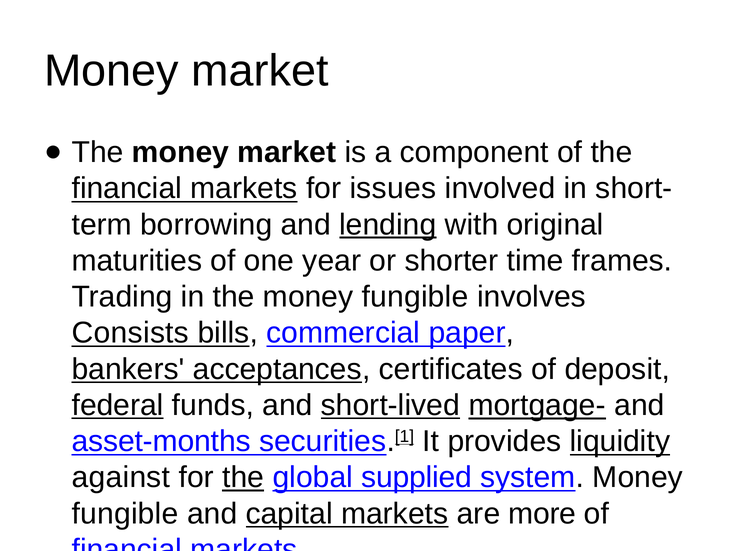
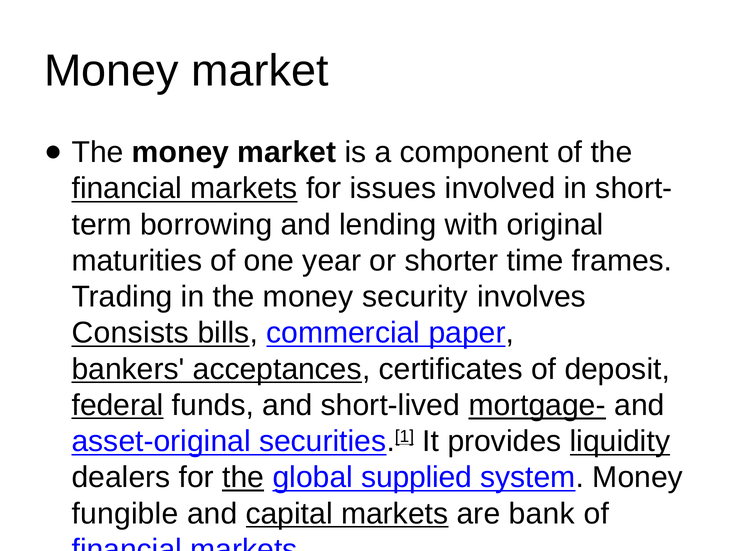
lending underline: present -> none
the money fungible: fungible -> security
short-lived underline: present -> none
asset-months: asset-months -> asset-original
against: against -> dealers
more: more -> bank
